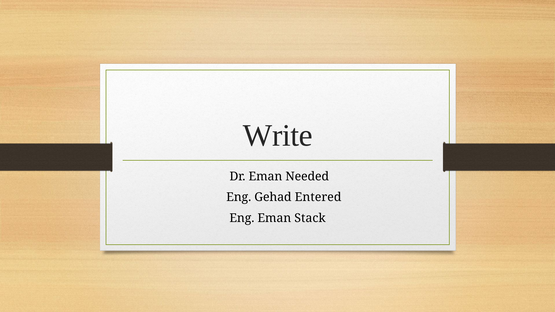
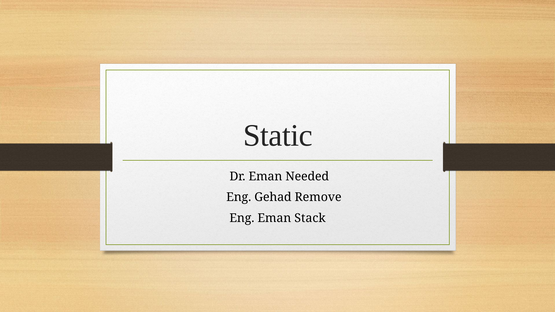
Write: Write -> Static
Entered: Entered -> Remove
